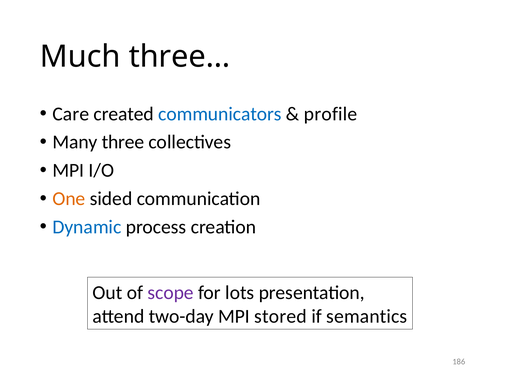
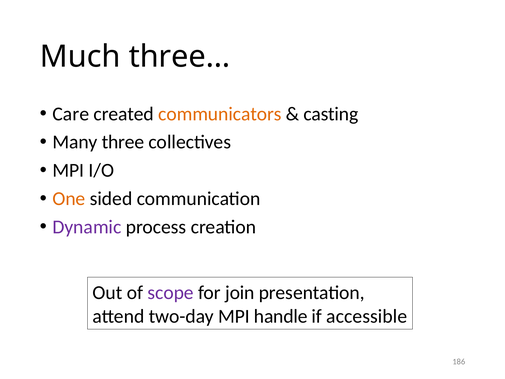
communicators colour: blue -> orange
profile: profile -> casting
Dynamic colour: blue -> purple
lots: lots -> join
stored: stored -> handle
semantics: semantics -> accessible
